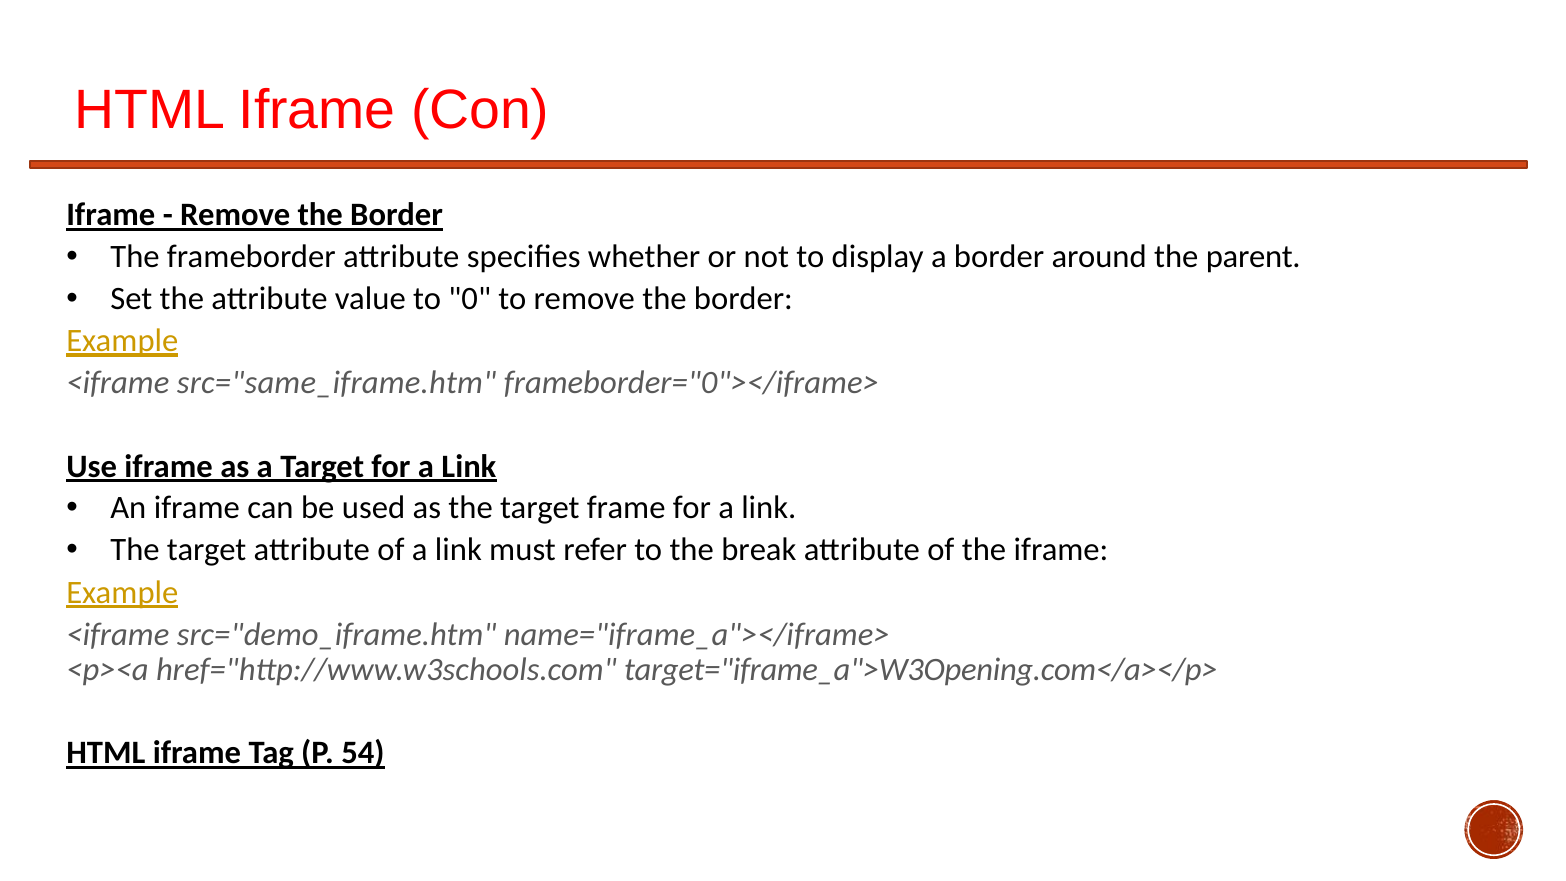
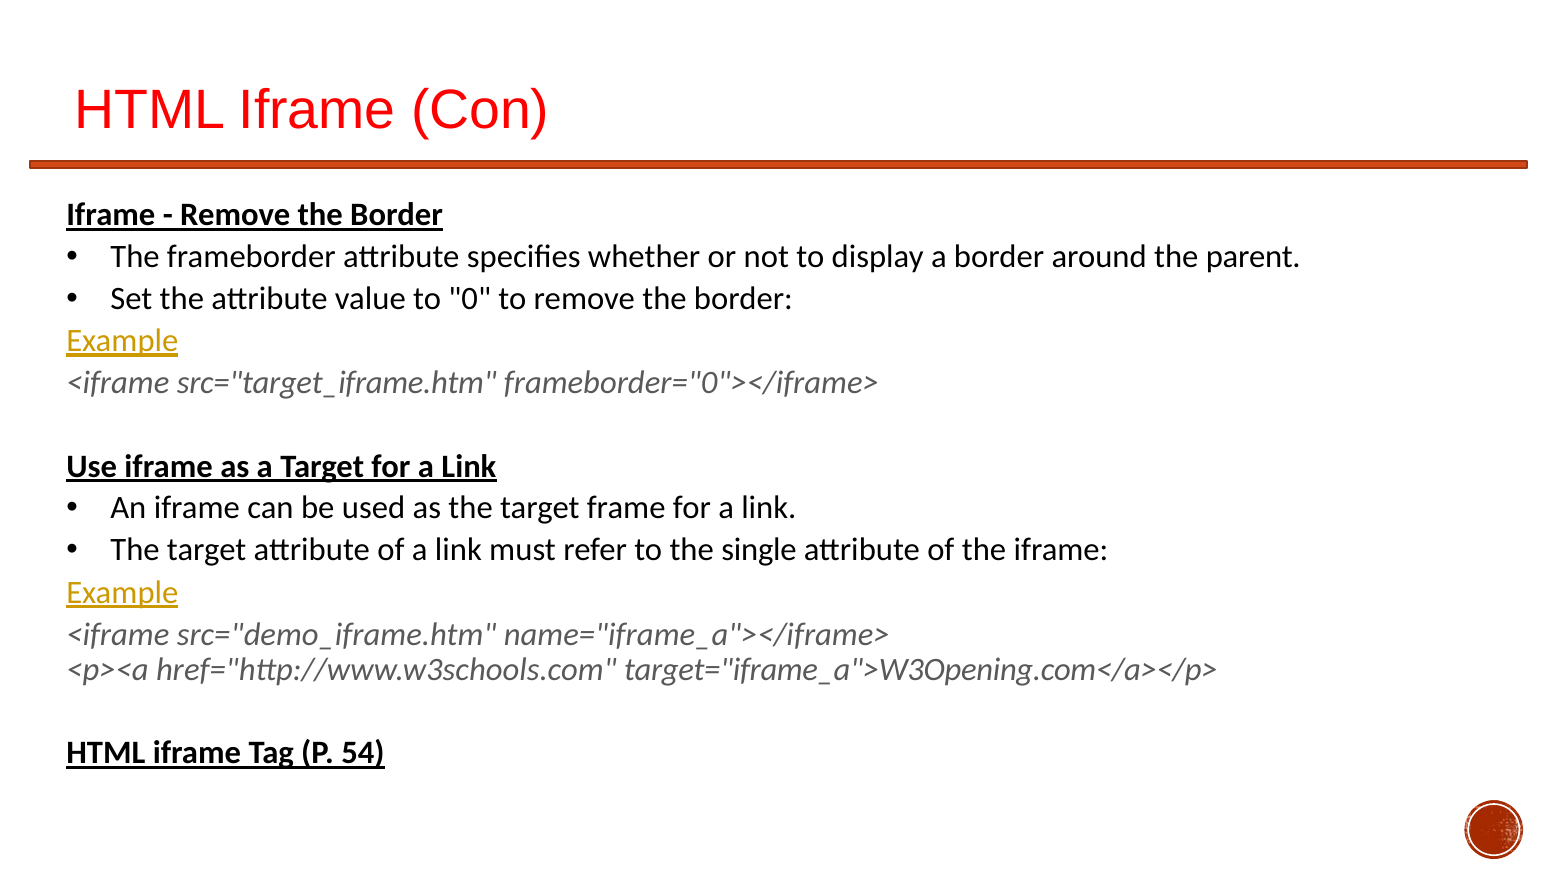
src="same_iframe.htm: src="same_iframe.htm -> src="target_iframe.htm
break: break -> single
